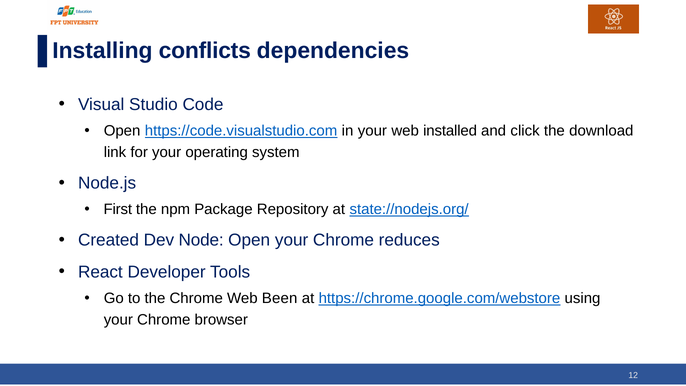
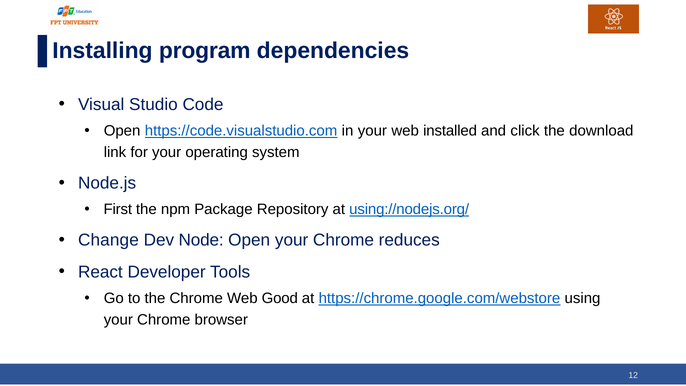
conflicts: conflicts -> program
state://nodejs.org/: state://nodejs.org/ -> using://nodejs.org/
Created: Created -> Change
Been: Been -> Good
